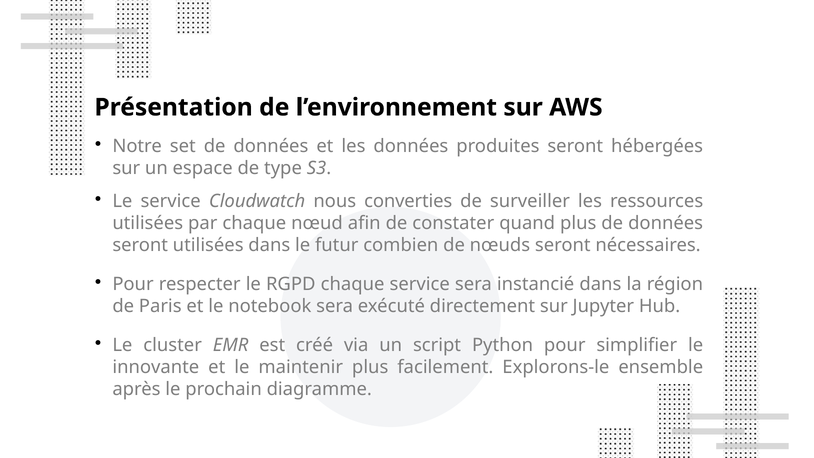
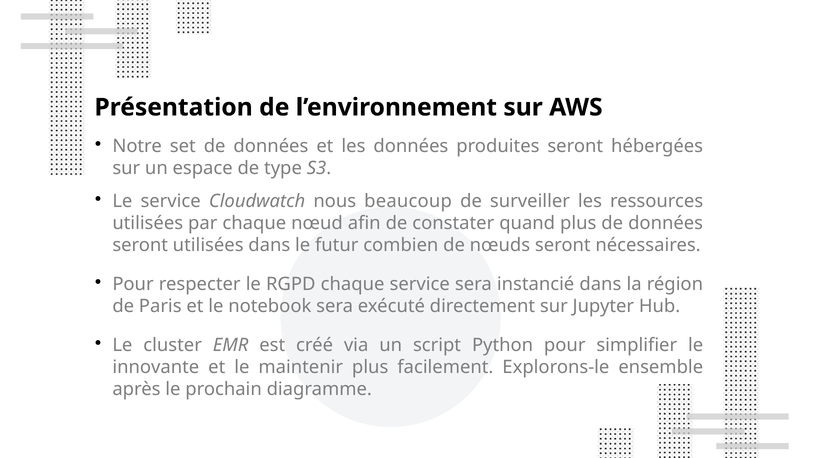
converties: converties -> beaucoup
